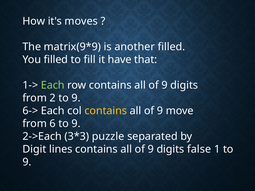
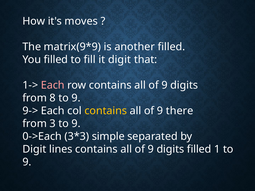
it have: have -> digit
Each at (53, 85) colour: light green -> pink
2: 2 -> 8
6->: 6-> -> 9->
move: move -> there
6: 6 -> 3
2->Each: 2->Each -> 0->Each
puzzle: puzzle -> simple
digits false: false -> filled
